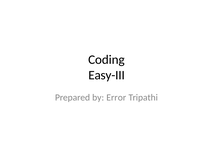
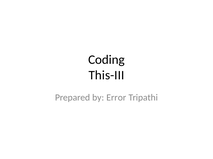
Easy-III: Easy-III -> This-III
